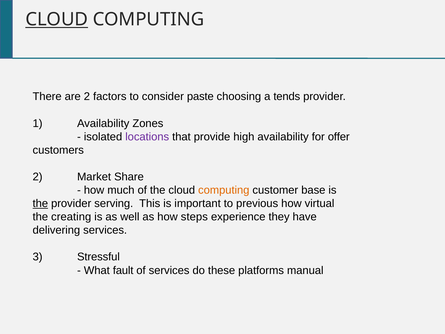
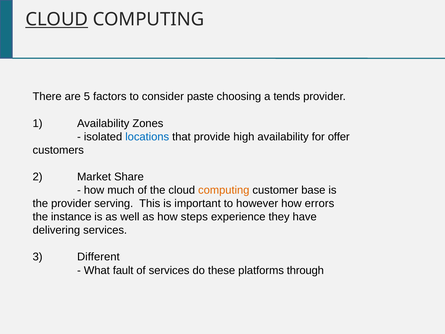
are 2: 2 -> 5
locations colour: purple -> blue
the at (40, 203) underline: present -> none
previous: previous -> however
virtual: virtual -> errors
creating: creating -> instance
Stressful: Stressful -> Different
manual: manual -> through
